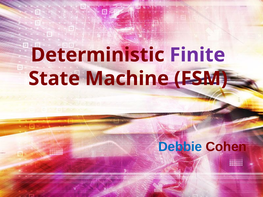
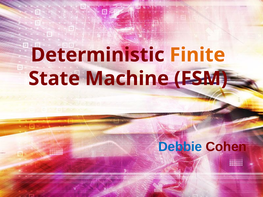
Finite colour: purple -> orange
